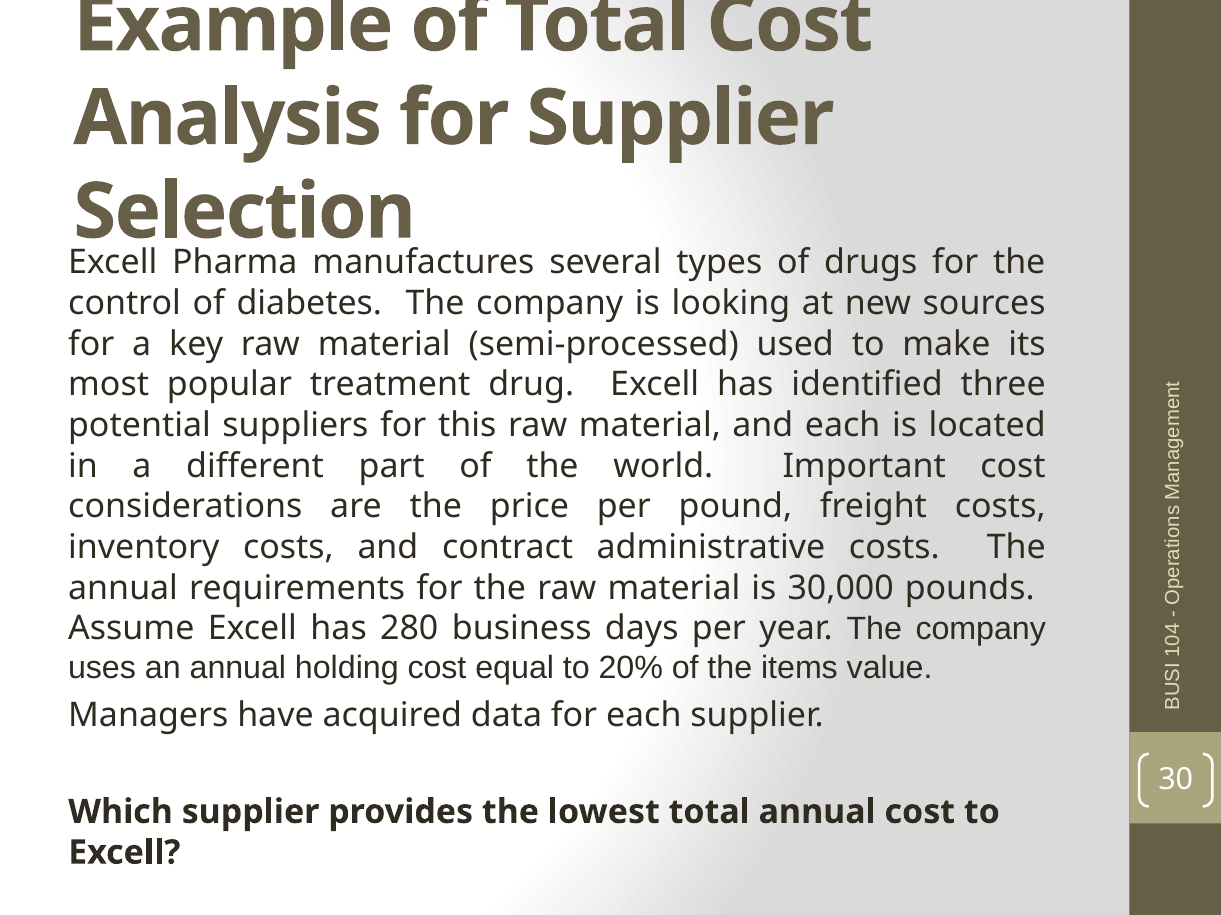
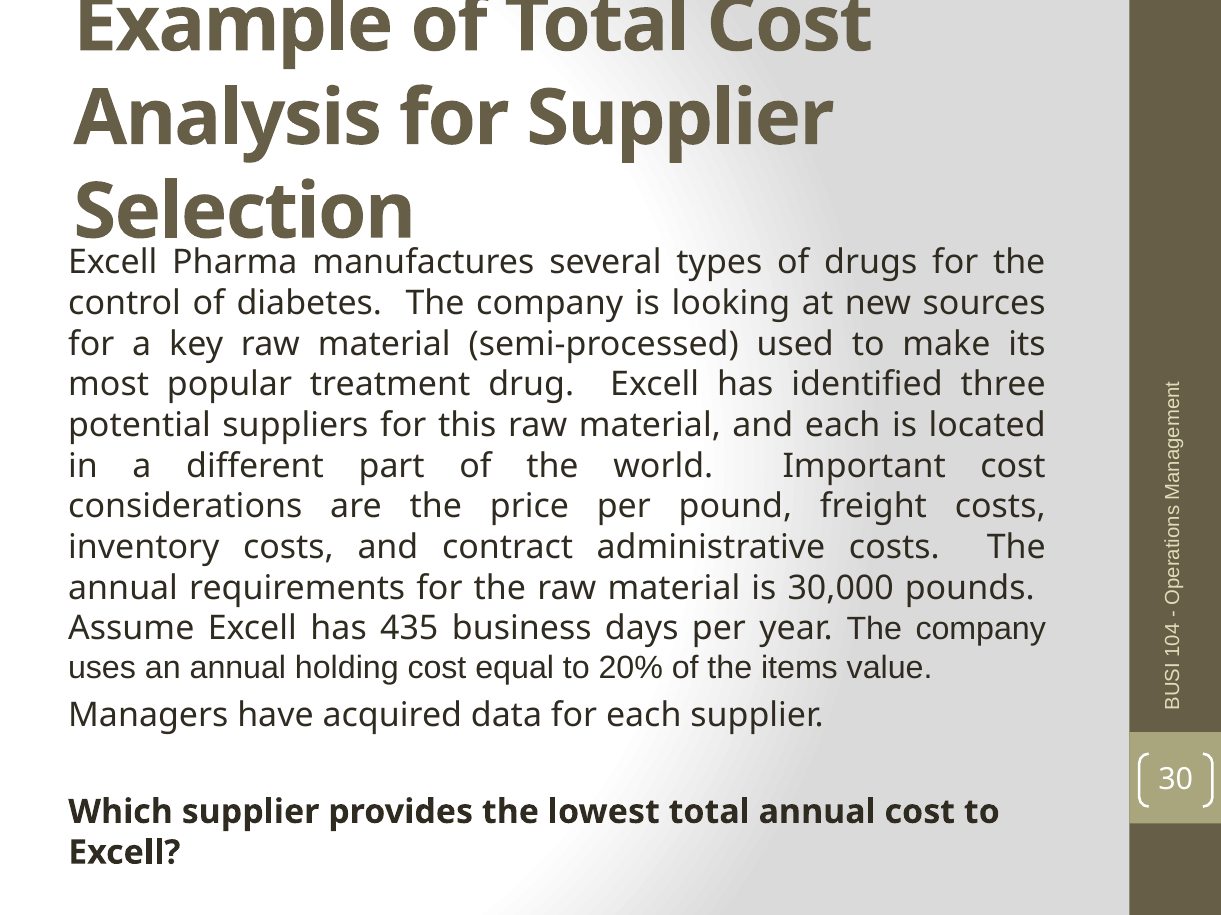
280: 280 -> 435
